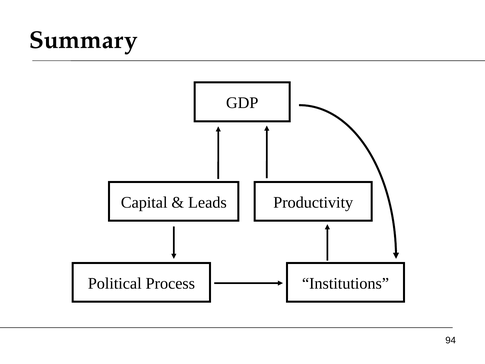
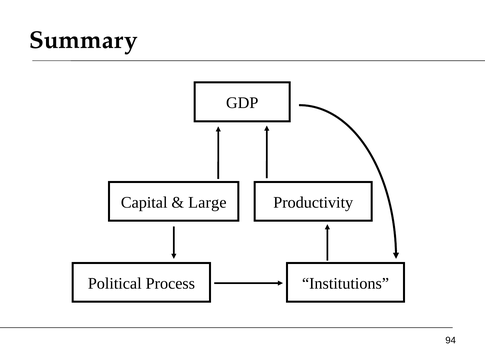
Leads: Leads -> Large
